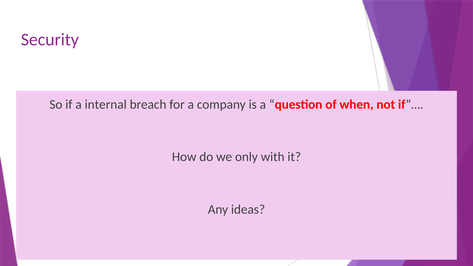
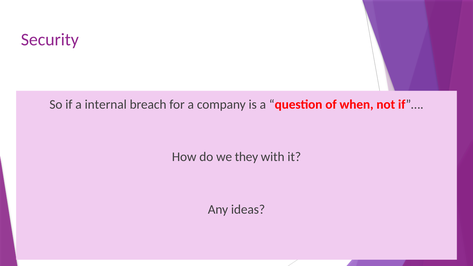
only: only -> they
